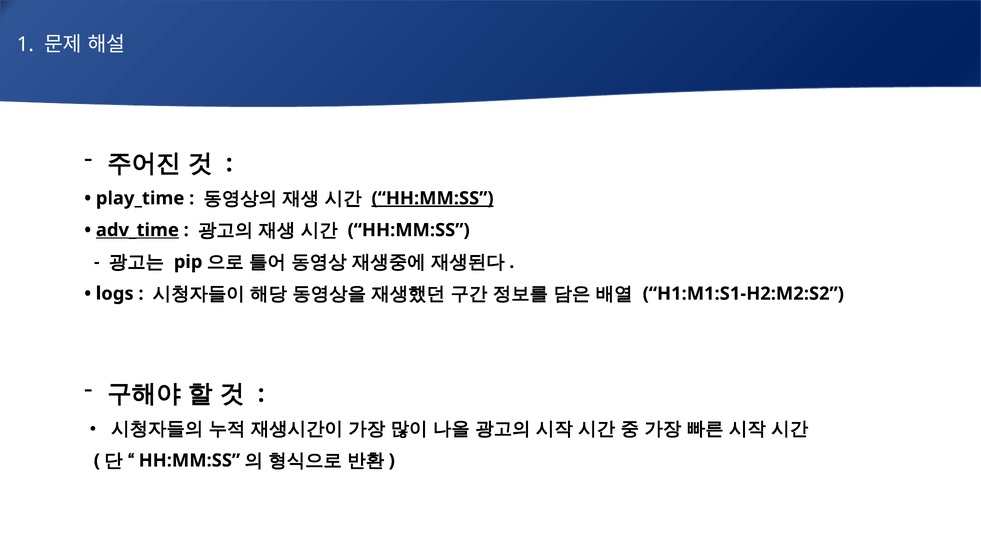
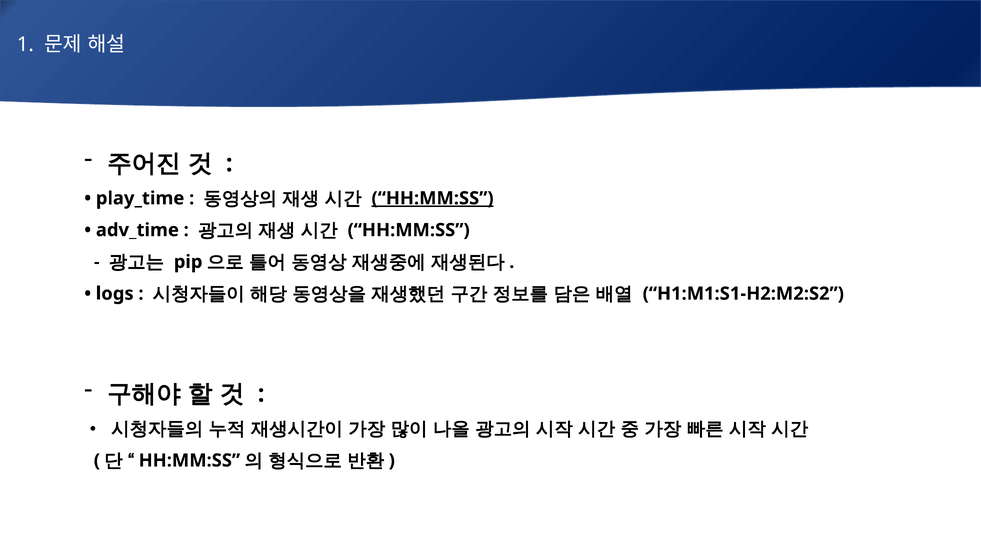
adv_time underline: present -> none
